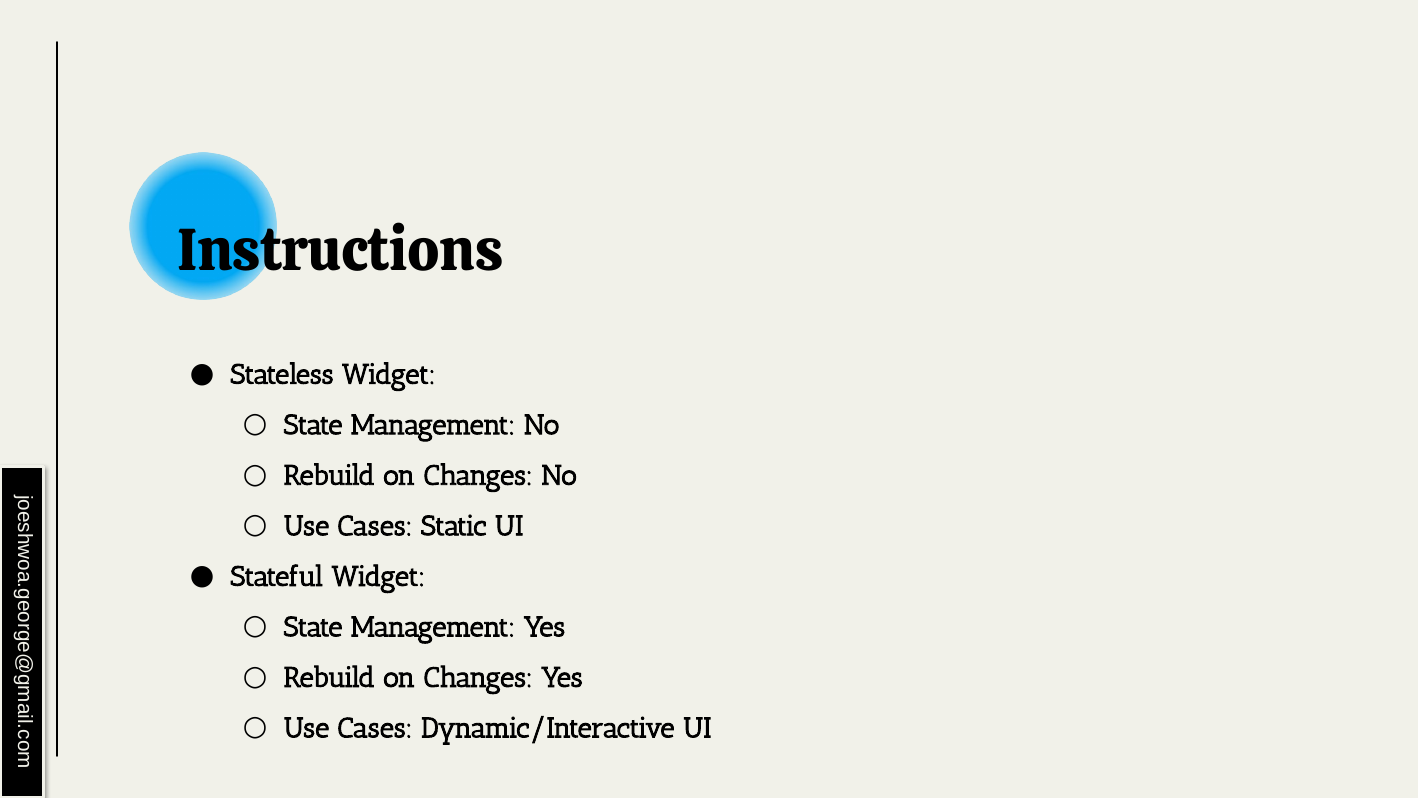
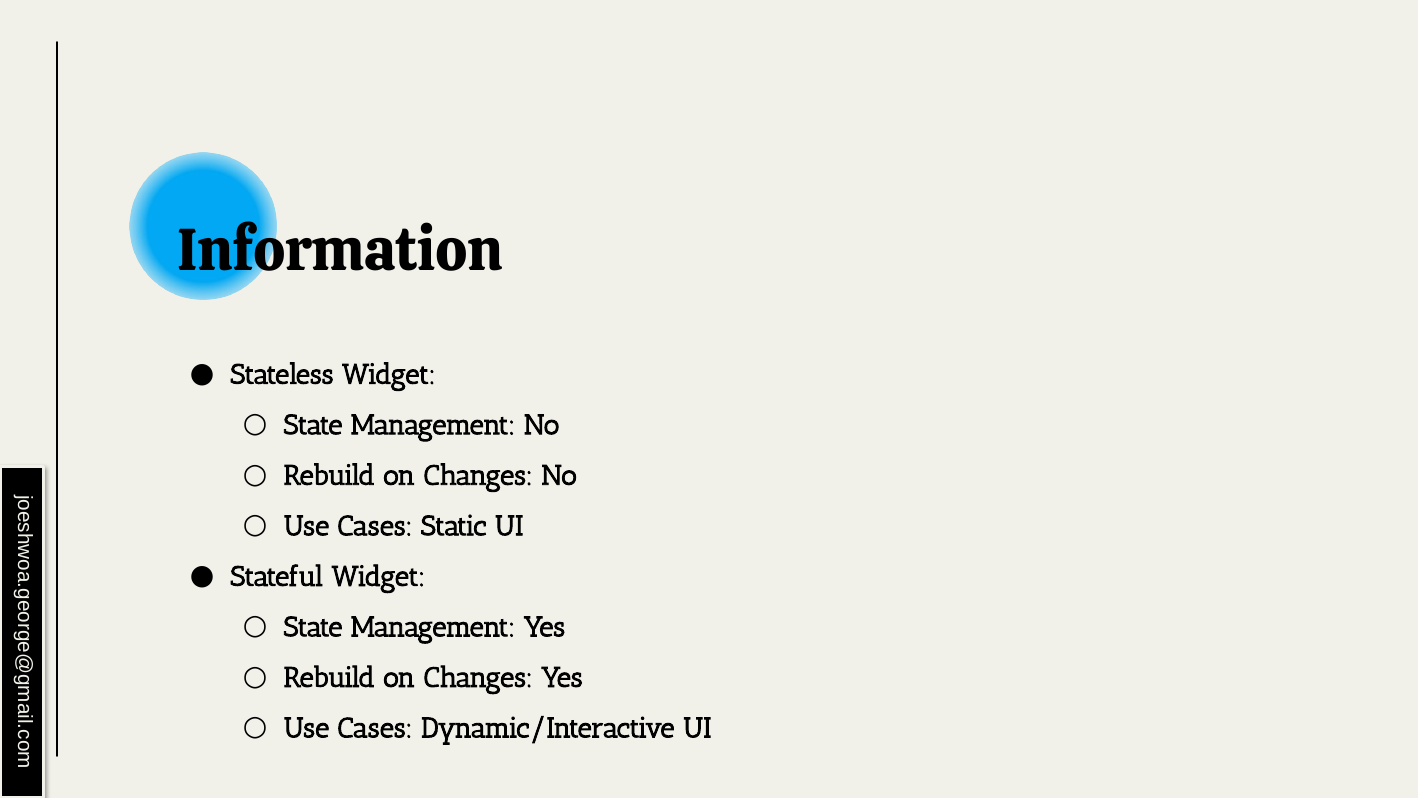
Instructions: Instructions -> Information
